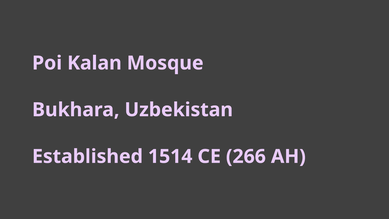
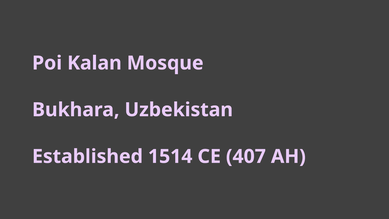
266: 266 -> 407
